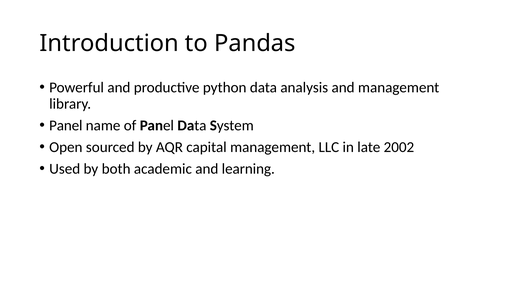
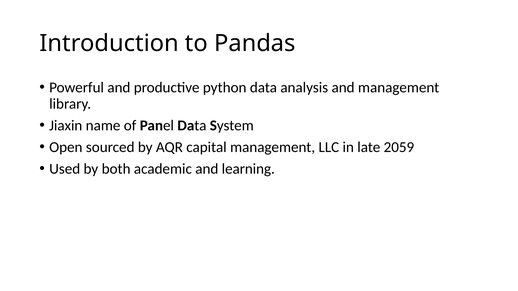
Panel at (66, 126): Panel -> Jiaxin
2002: 2002 -> 2059
